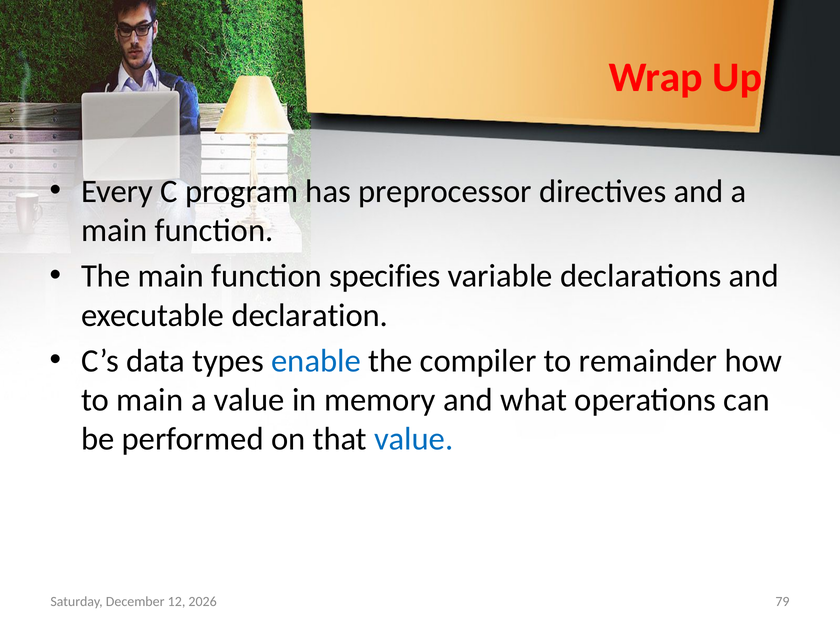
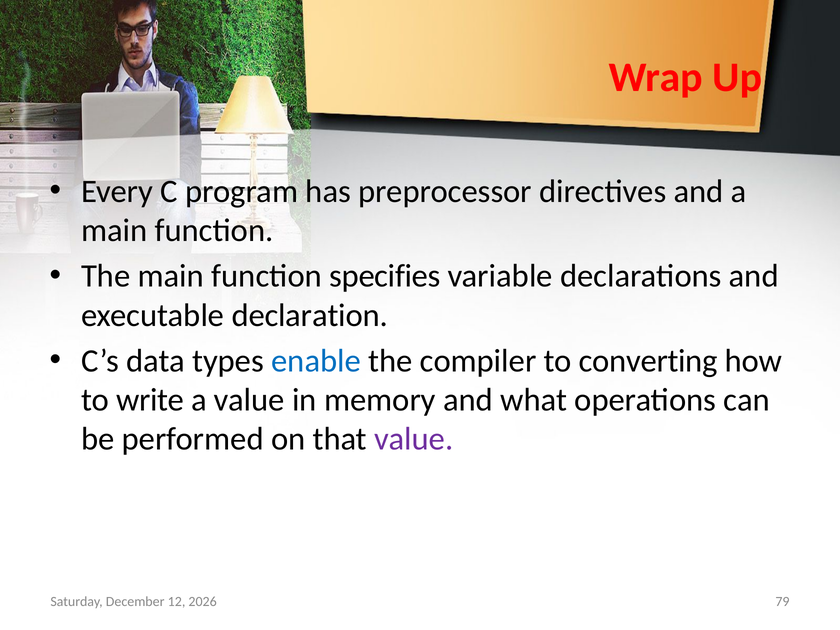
remainder: remainder -> converting
to main: main -> write
value at (414, 439) colour: blue -> purple
